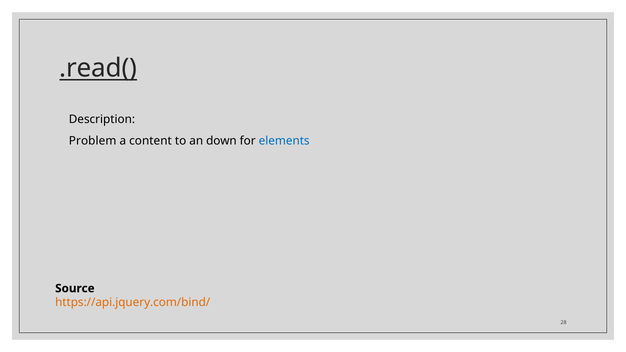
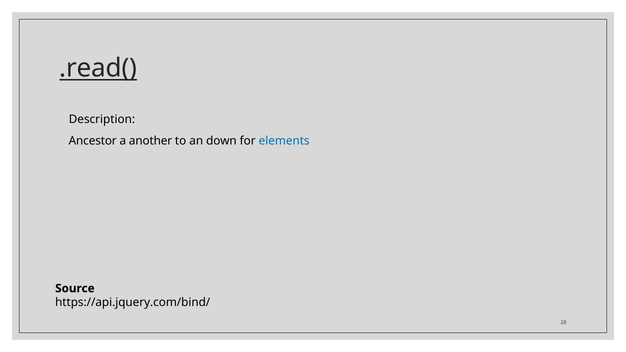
Problem: Problem -> Ancestor
content: content -> another
https://api.jquery.com/bind/ colour: orange -> black
